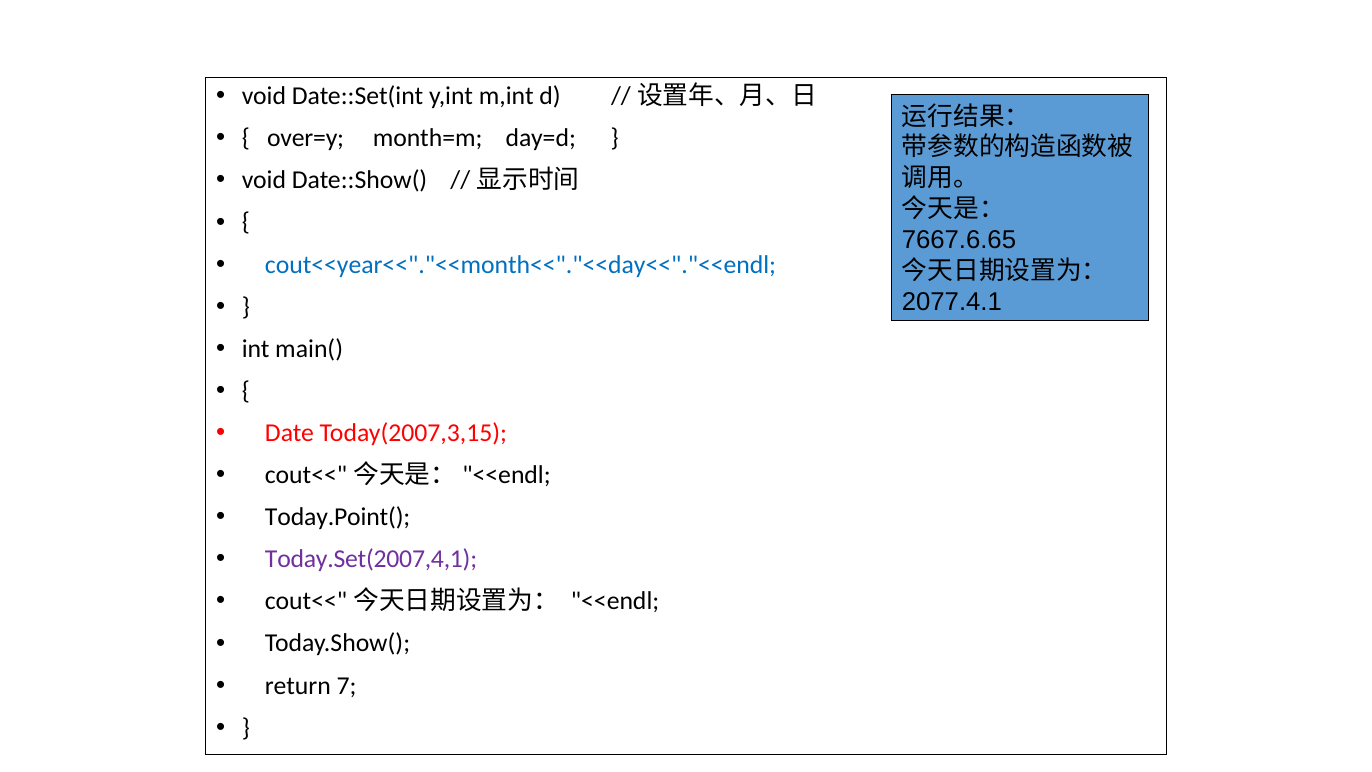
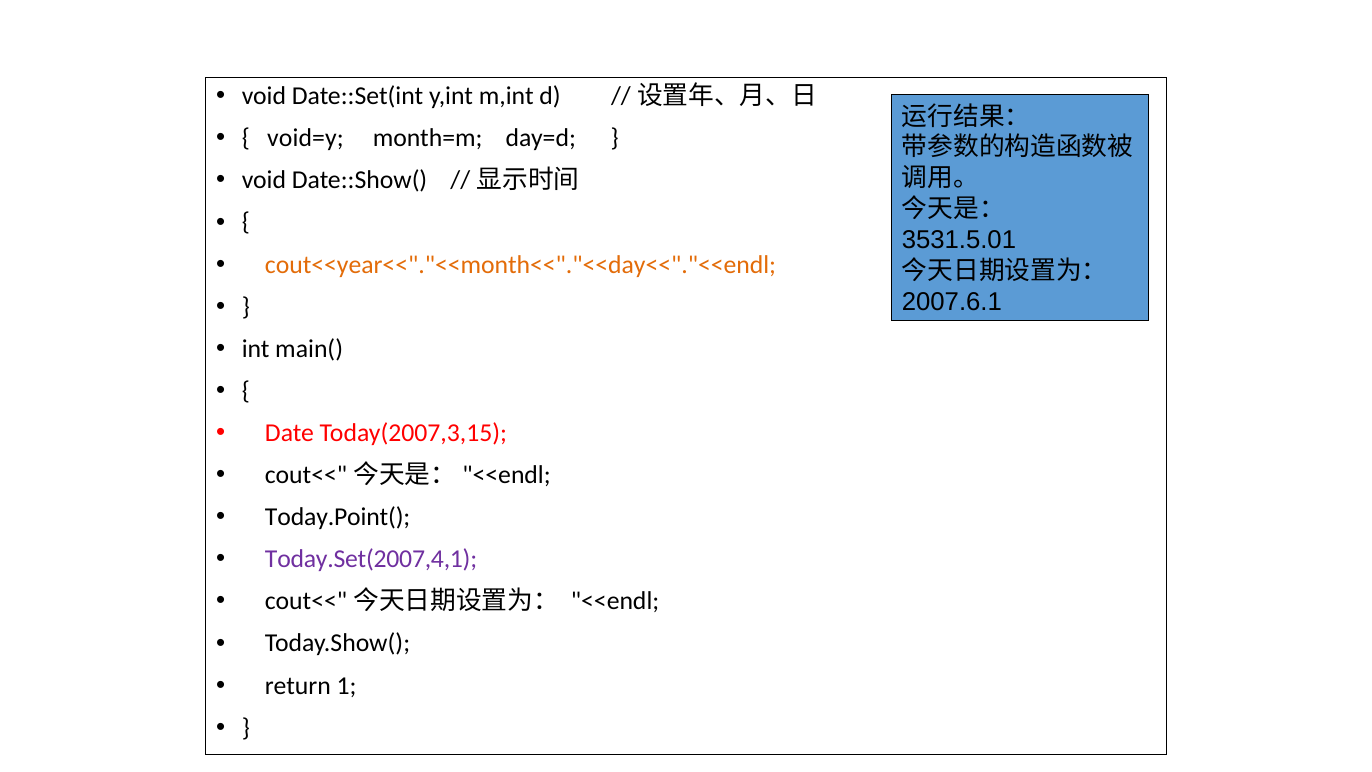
over=y: over=y -> void=y
7667.6.65: 7667.6.65 -> 3531.5.01
cout<<year<<"."<<month<<"."<<day<<"."<<endl colour: blue -> orange
2077.4.1: 2077.4.1 -> 2007.6.1
7: 7 -> 1
